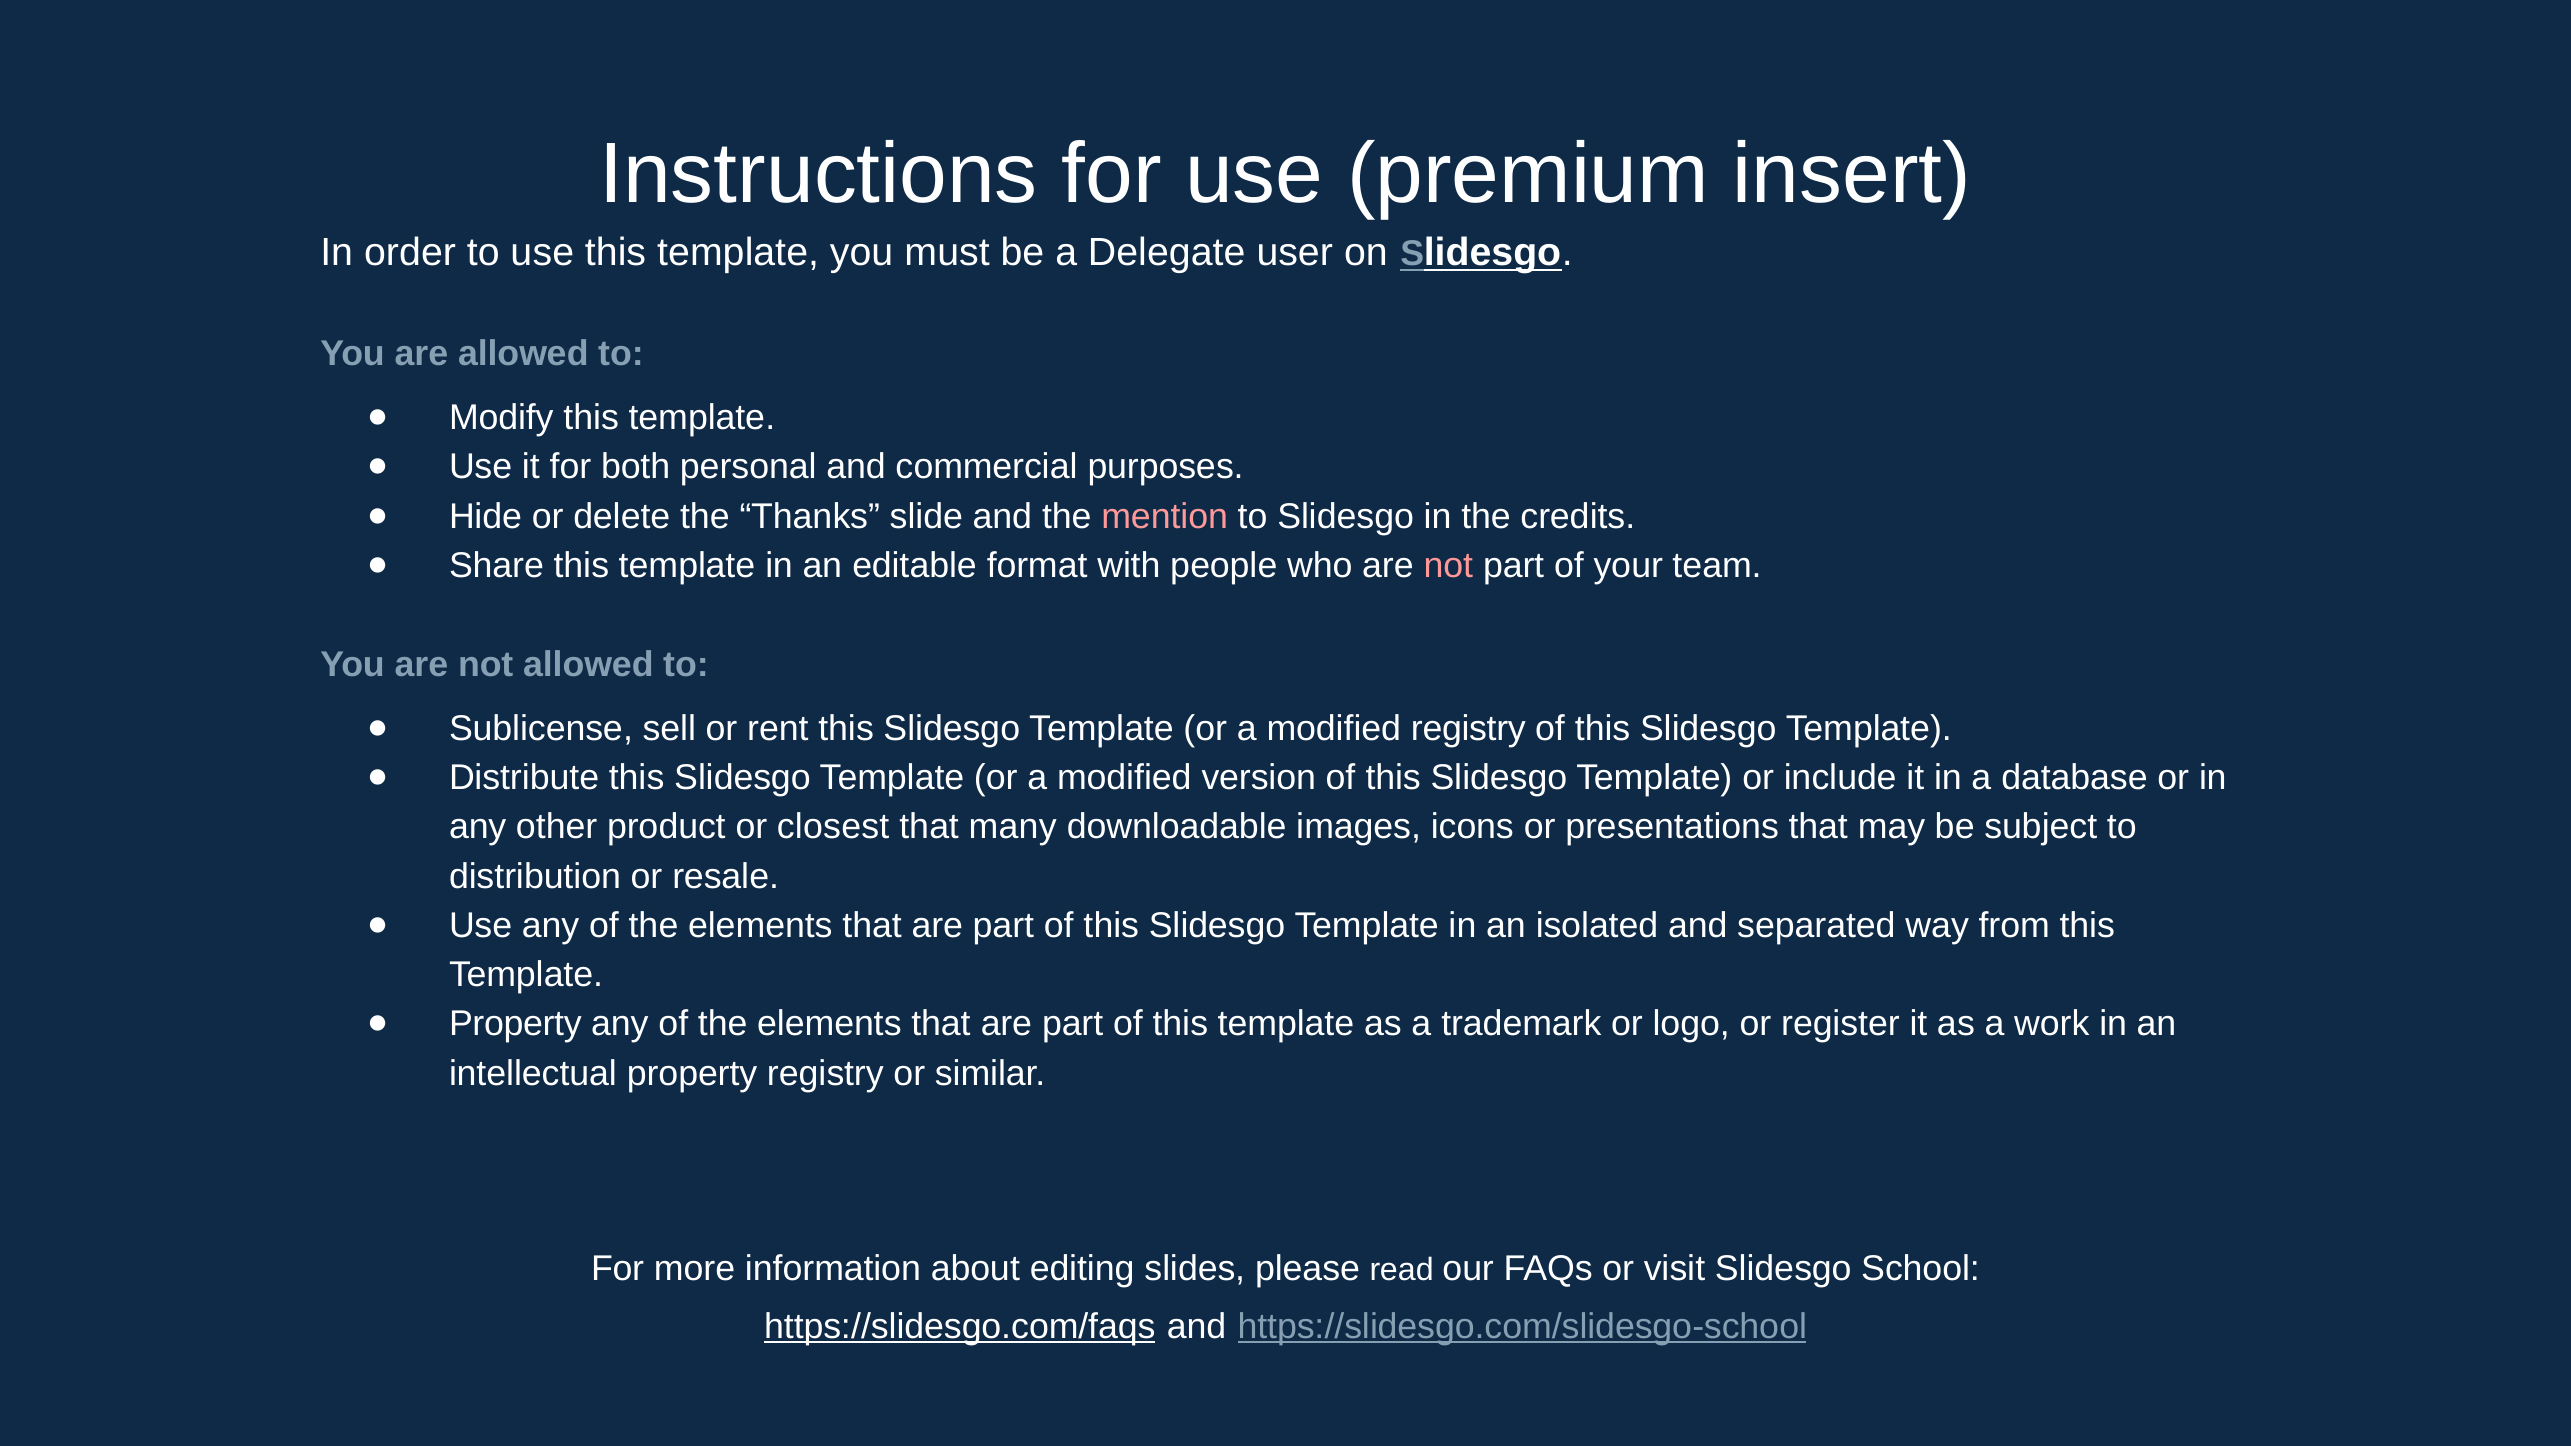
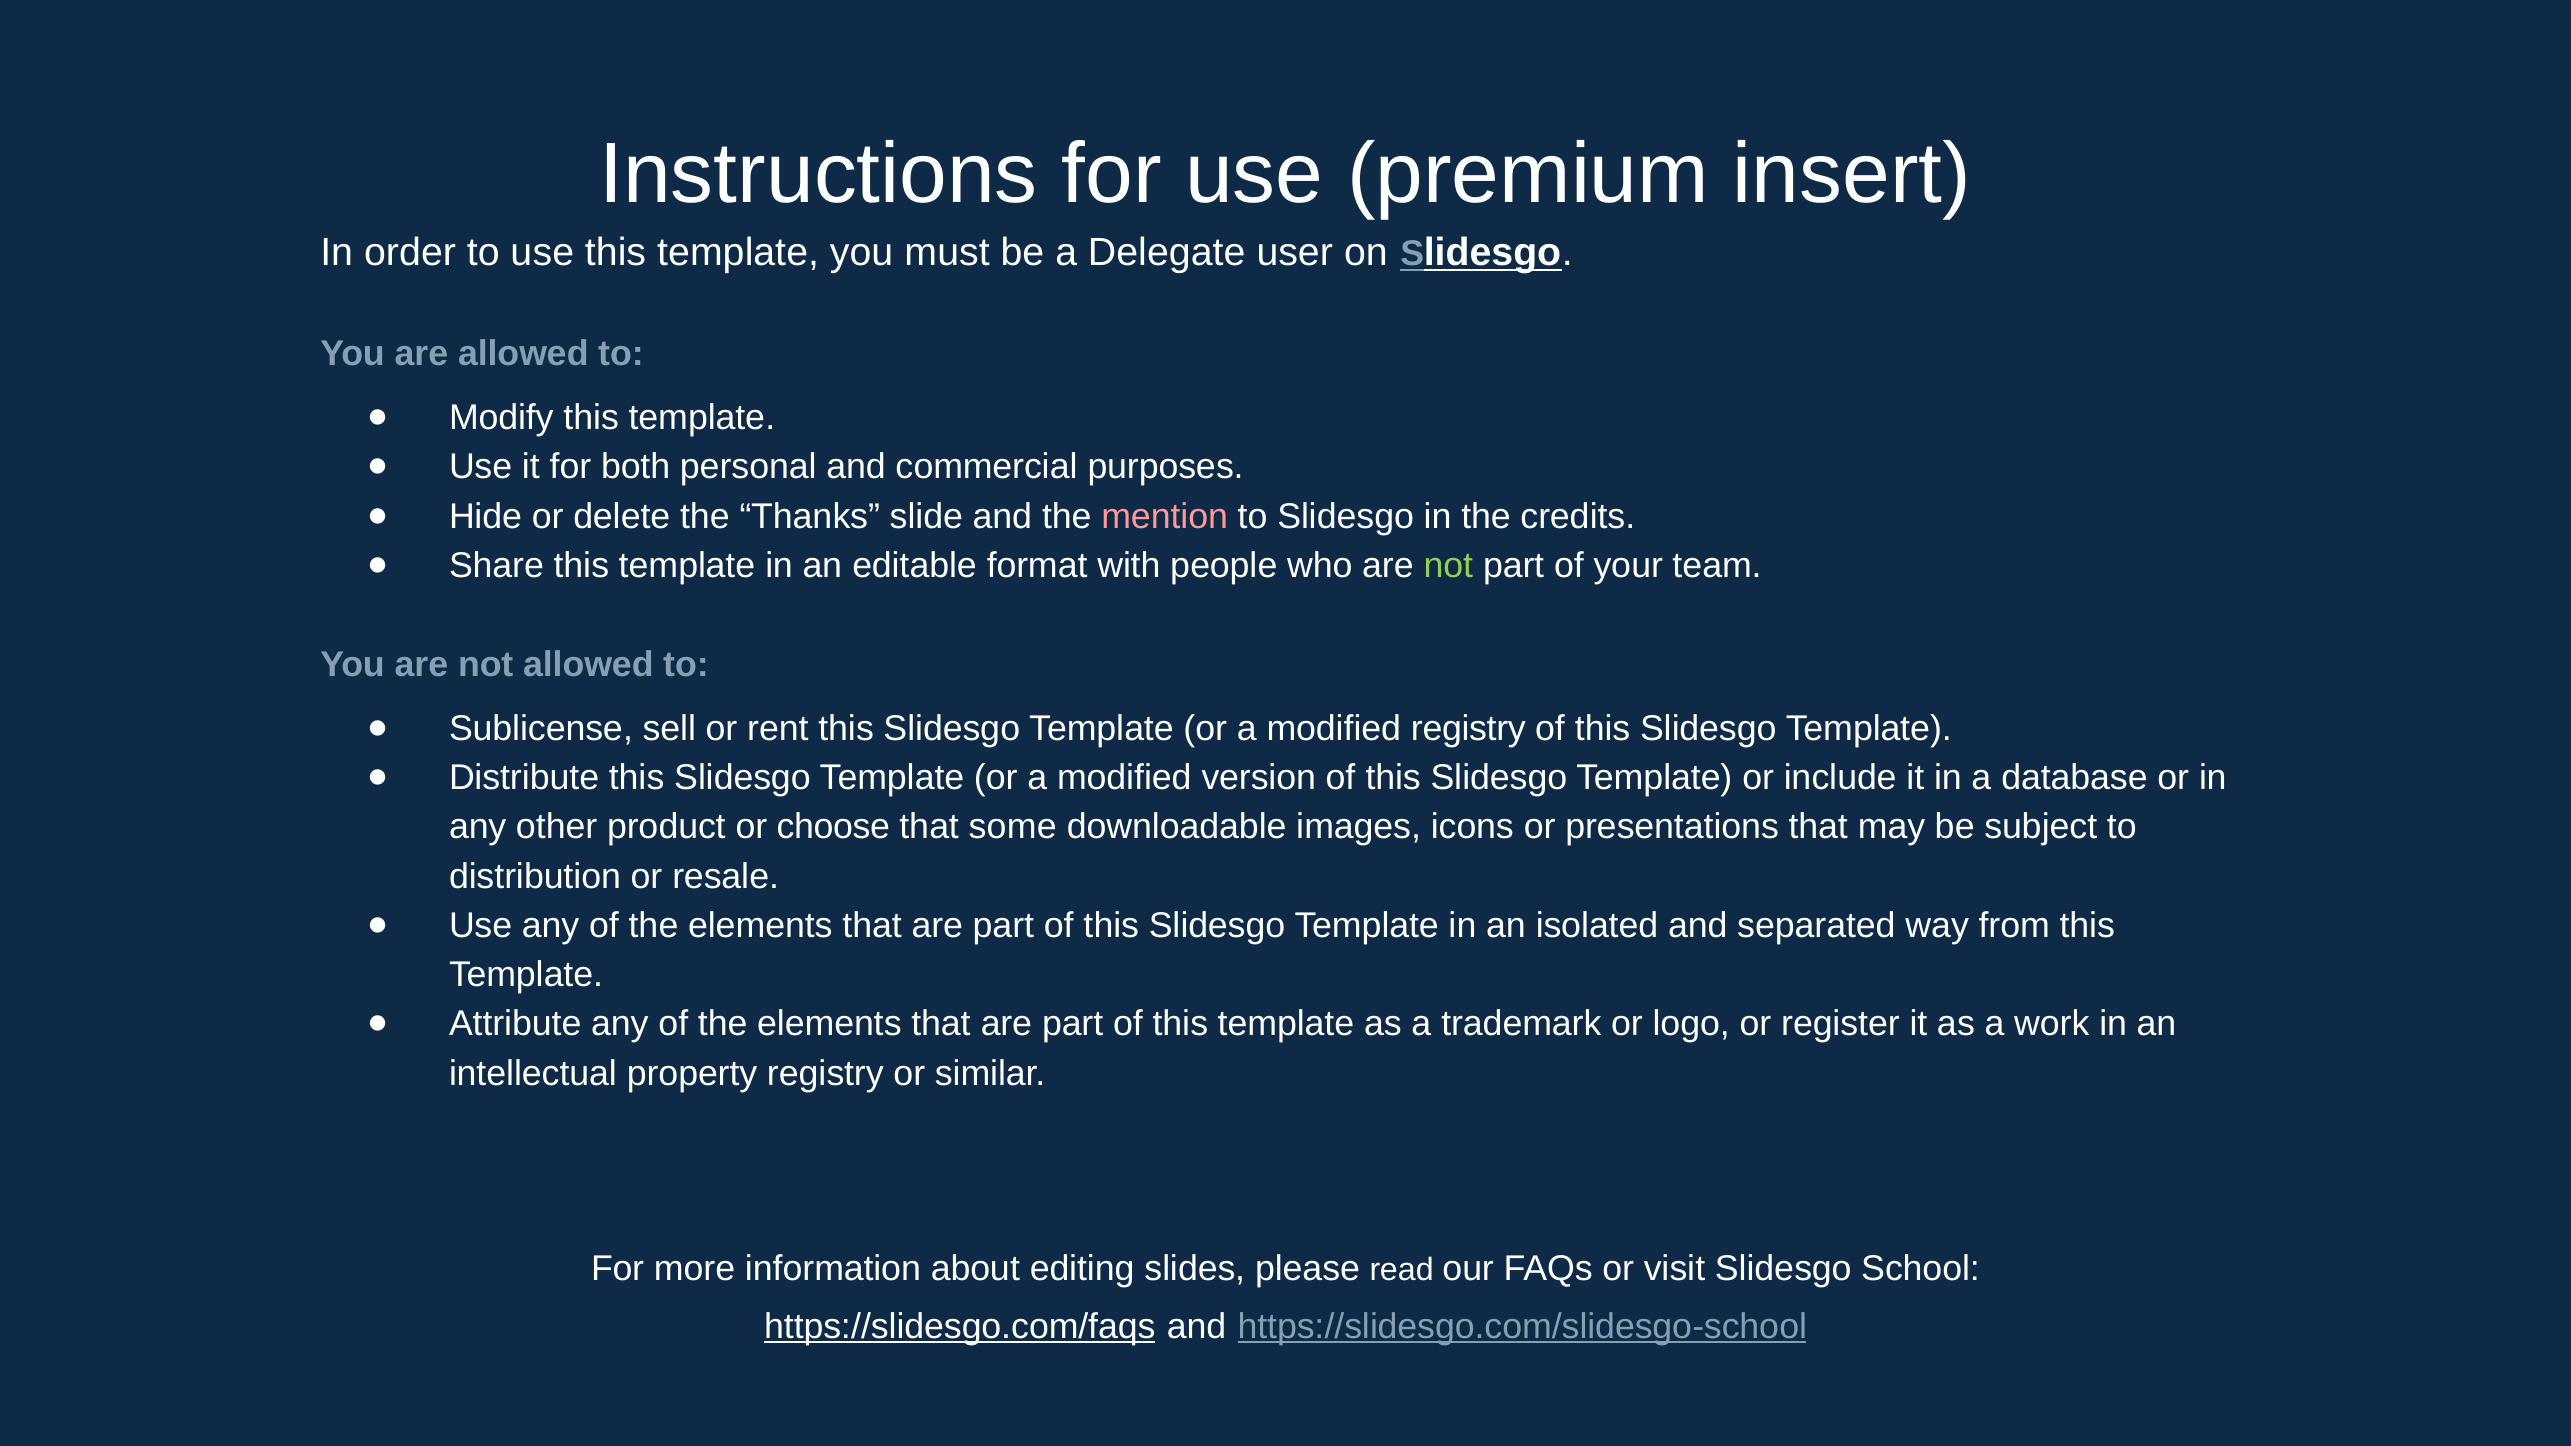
not at (1448, 566) colour: pink -> light green
closest: closest -> choose
many: many -> some
Property at (515, 1024): Property -> Attribute
